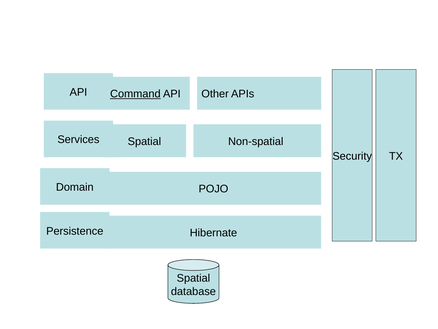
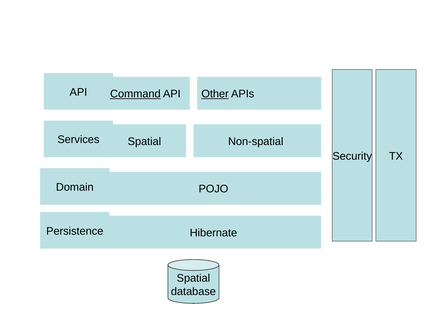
Other underline: none -> present
